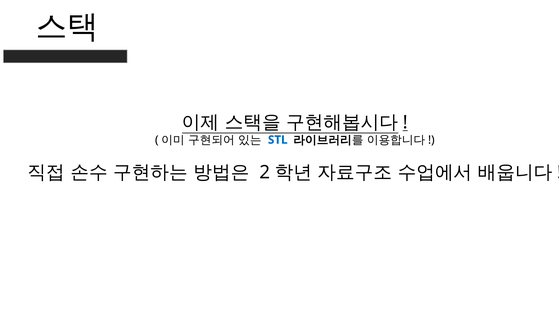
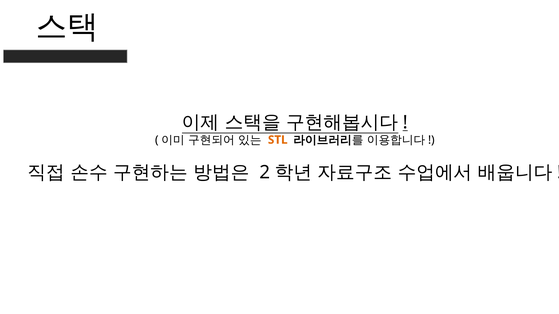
STL colour: blue -> orange
